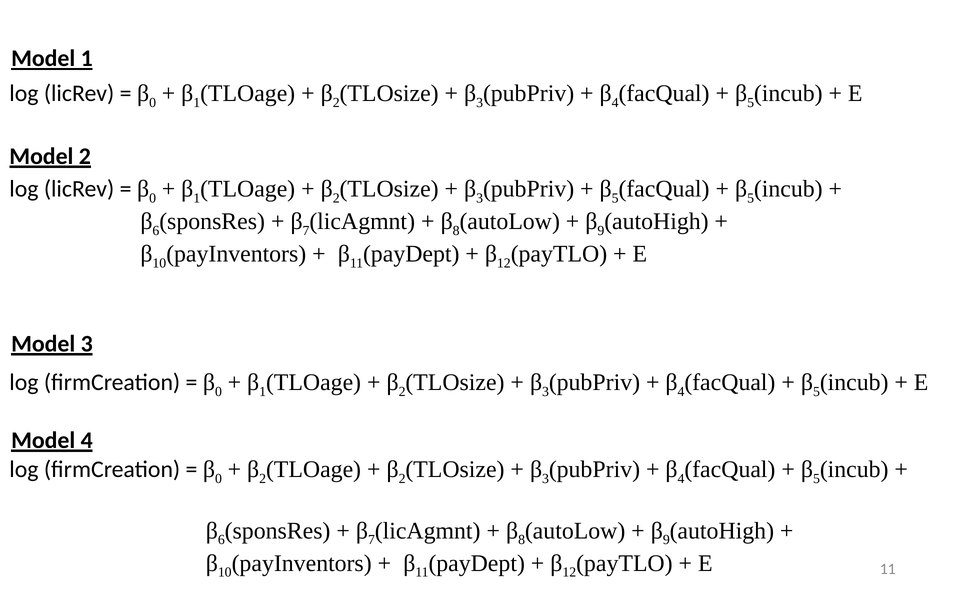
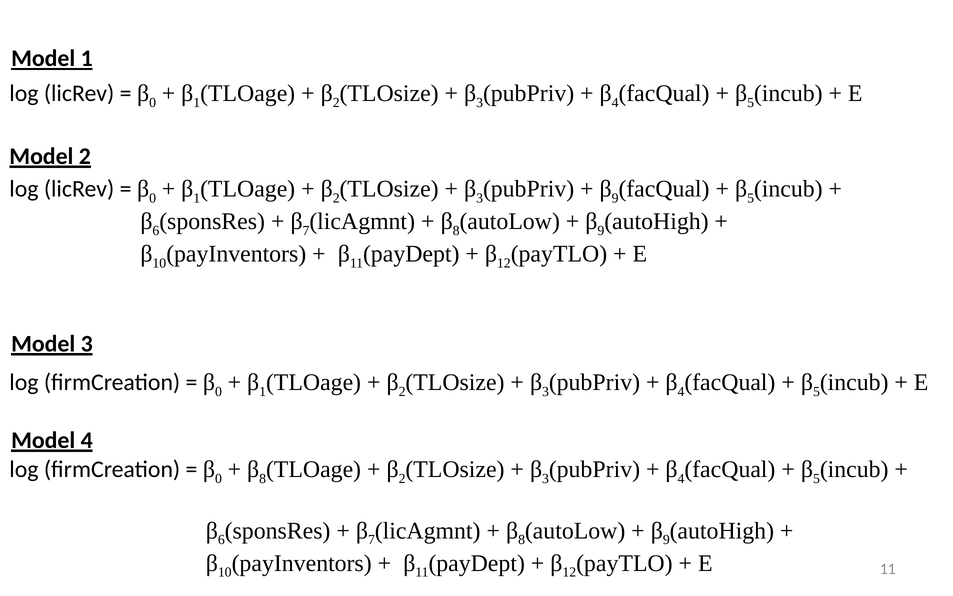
5 at (615, 198): 5 -> 9
2 at (263, 478): 2 -> 8
